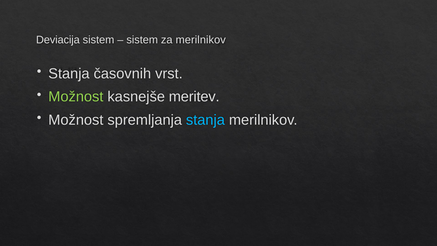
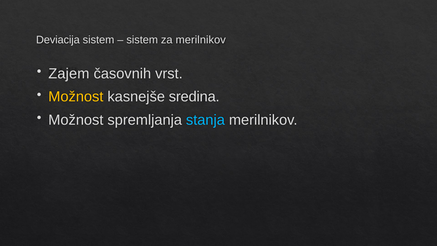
Stanja at (69, 74): Stanja -> Zajem
Možnost at (76, 97) colour: light green -> yellow
meritev: meritev -> sredina
